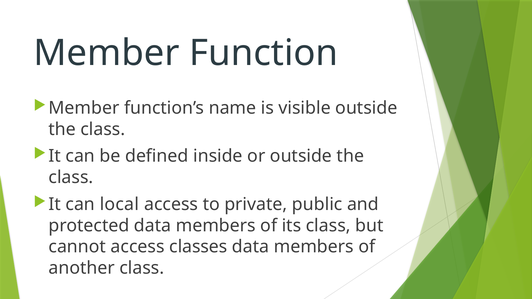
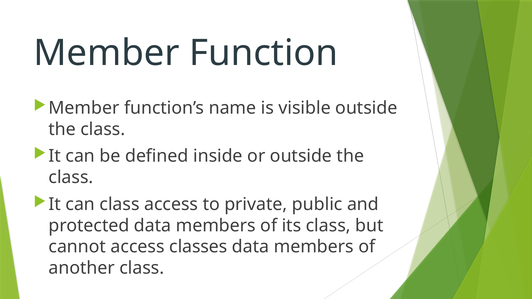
can local: local -> class
